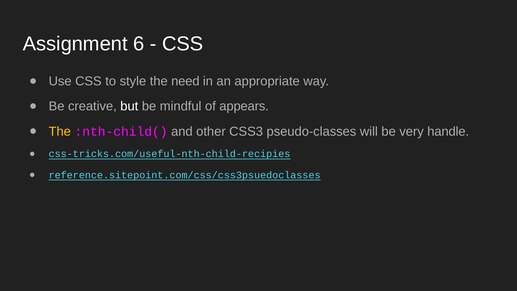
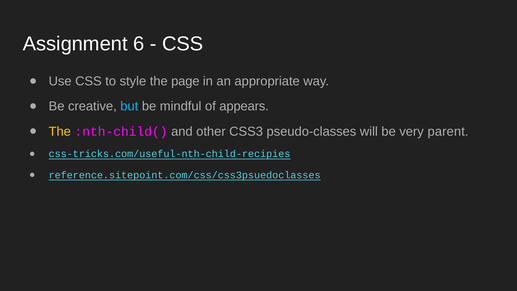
need: need -> page
but colour: white -> light blue
handle: handle -> parent
